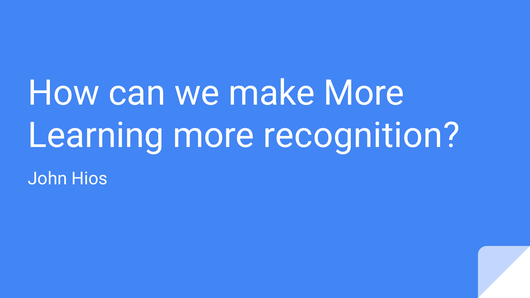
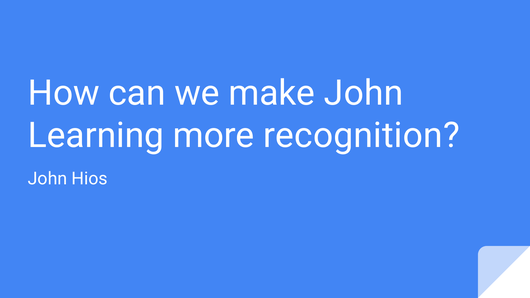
make More: More -> John
